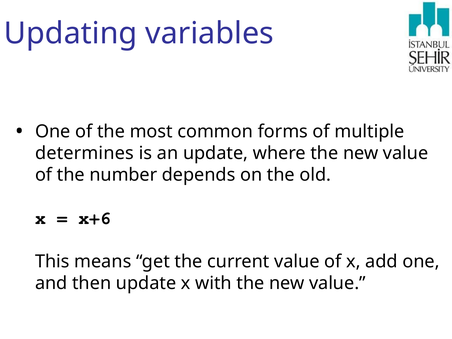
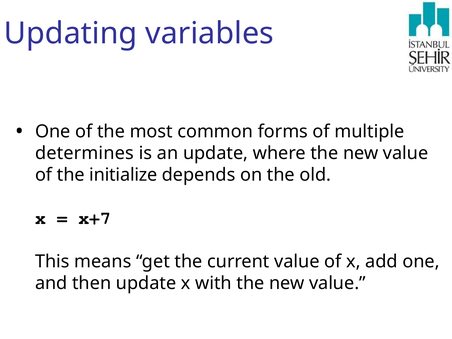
number: number -> initialize
x+6: x+6 -> x+7
